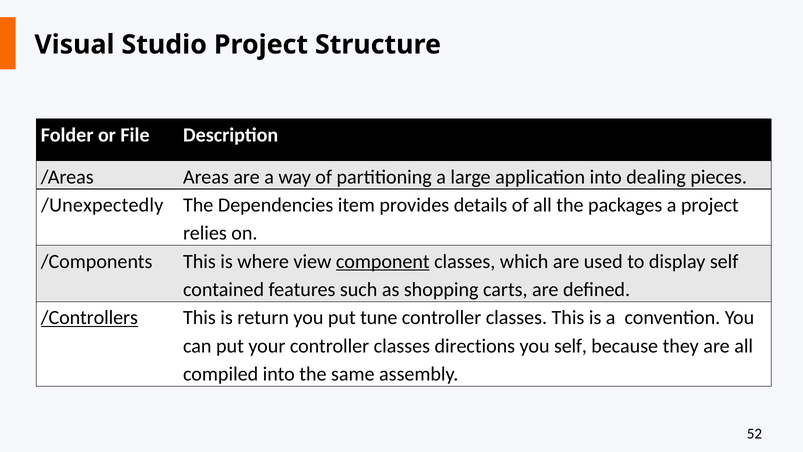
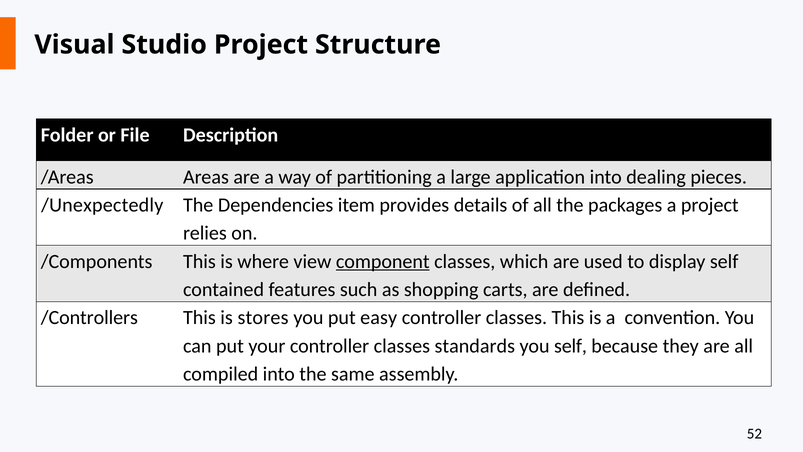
/Controllers underline: present -> none
return: return -> stores
tune: tune -> easy
directions: directions -> standards
